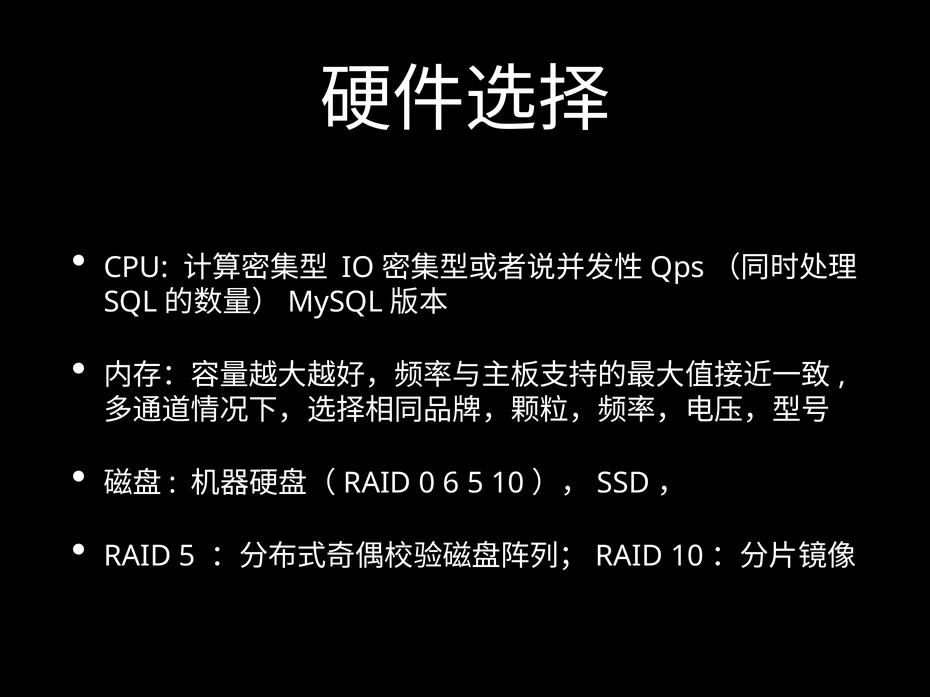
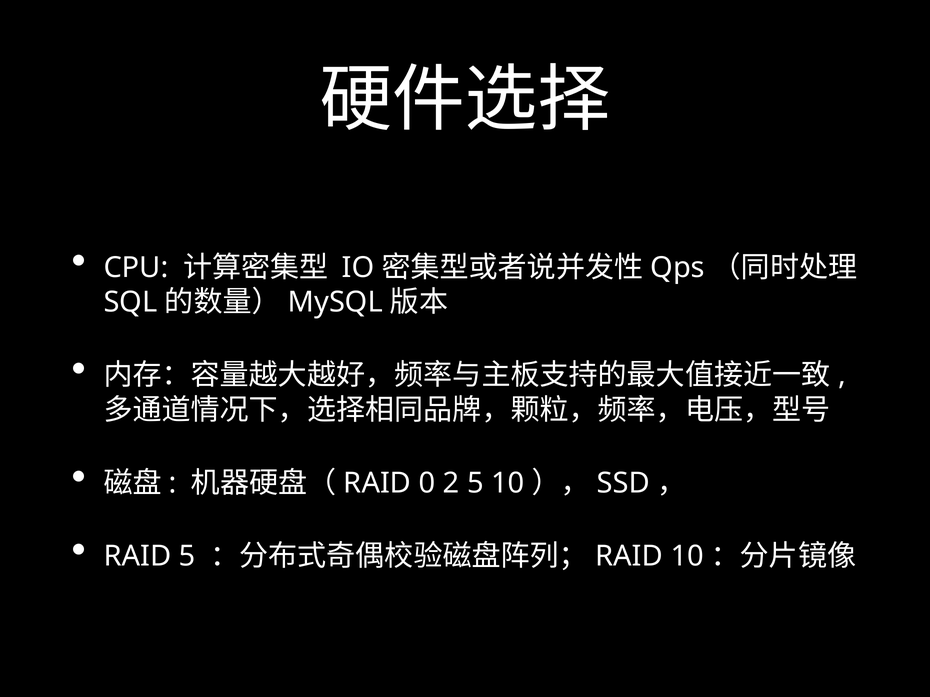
6: 6 -> 2
